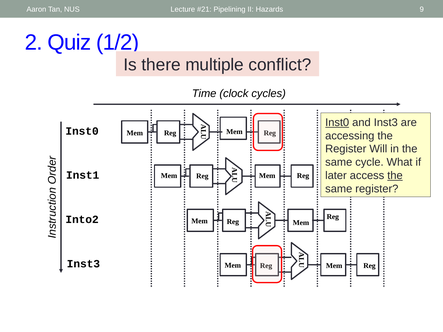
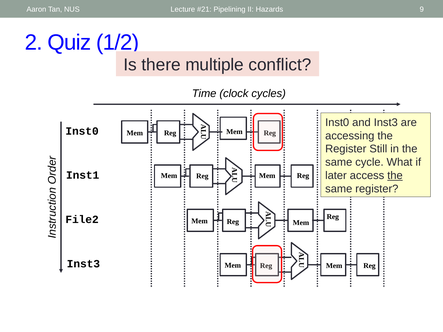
Inst0 at (337, 123) underline: present -> none
Will: Will -> Still
Into2: Into2 -> File2
